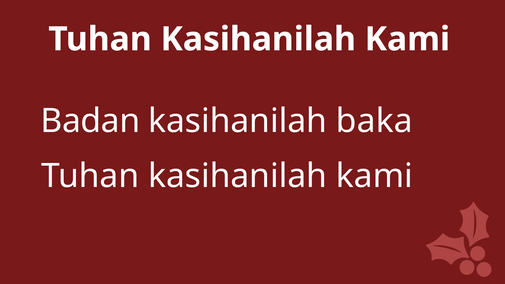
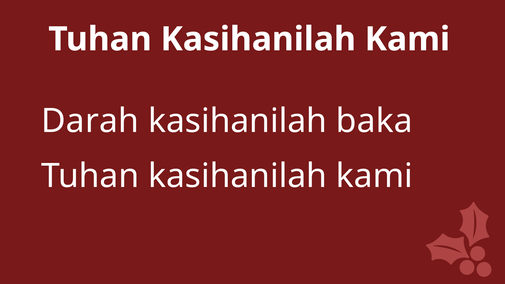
Badan: Badan -> Darah
